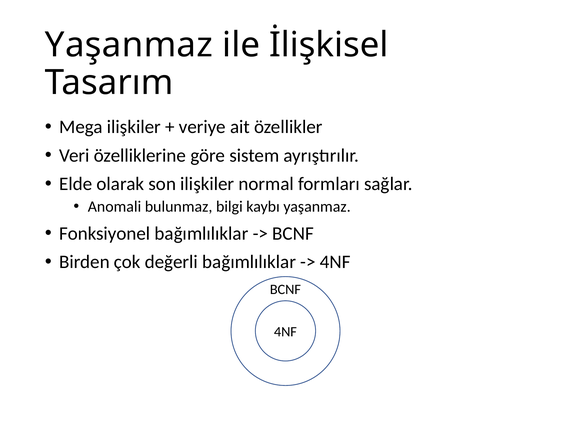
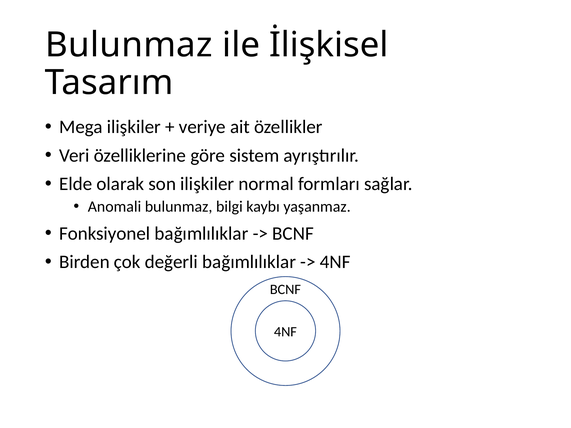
Yaşanmaz at (129, 45): Yaşanmaz -> Bulunmaz
